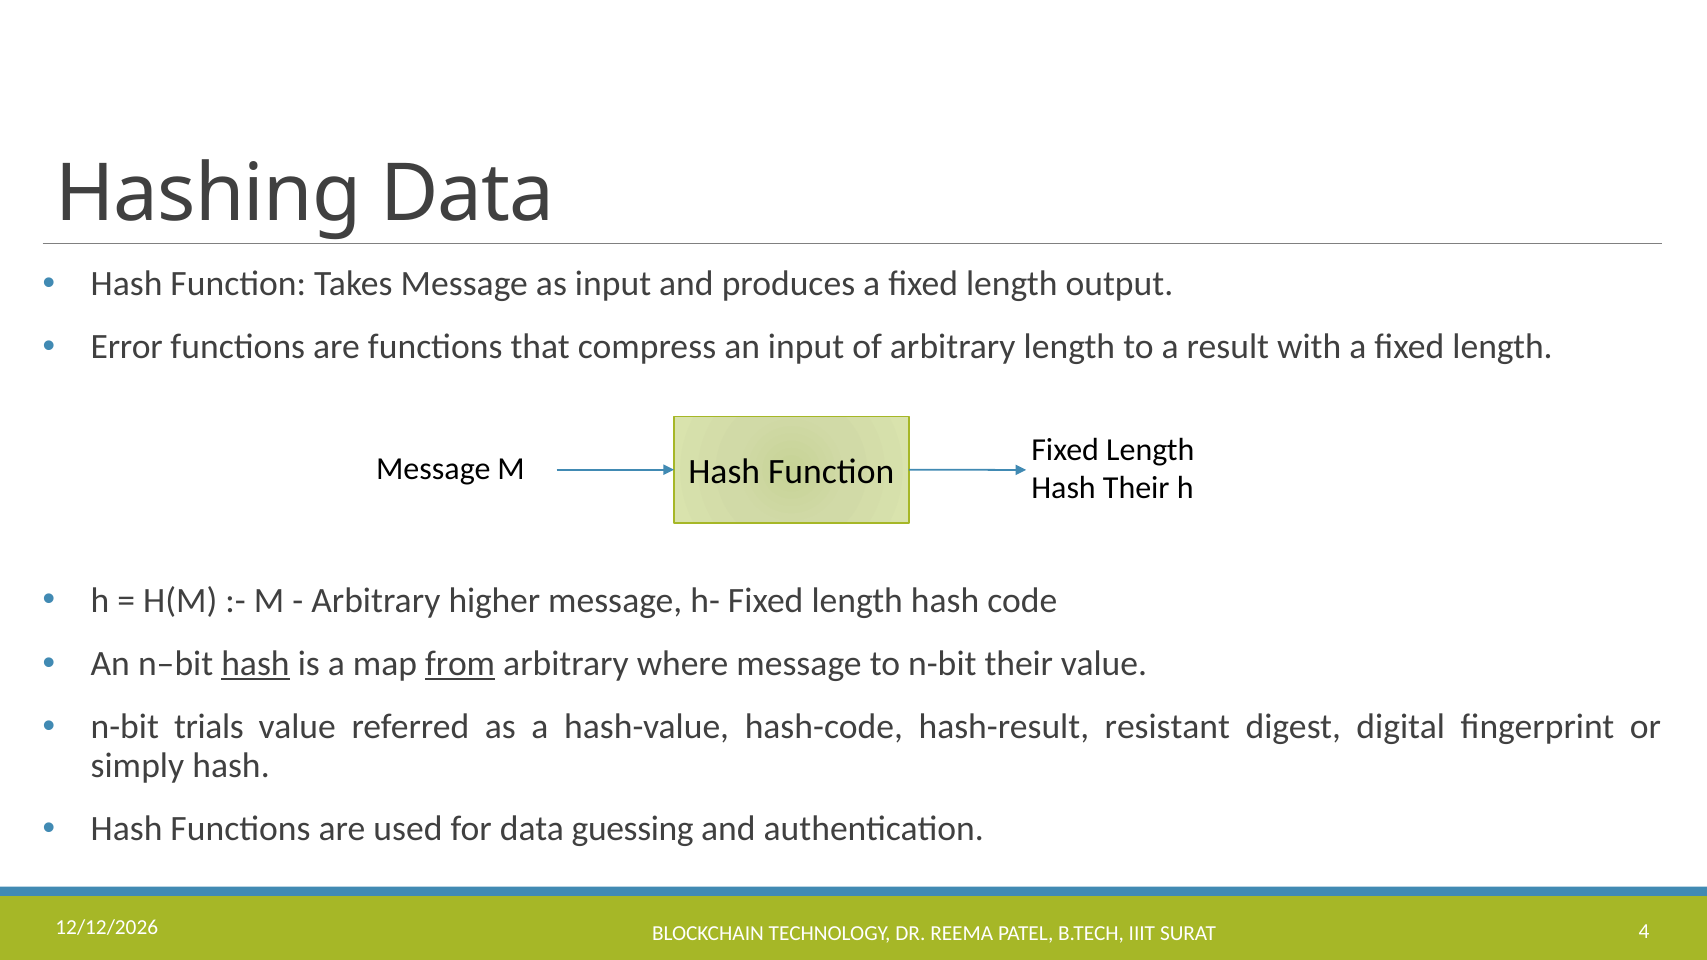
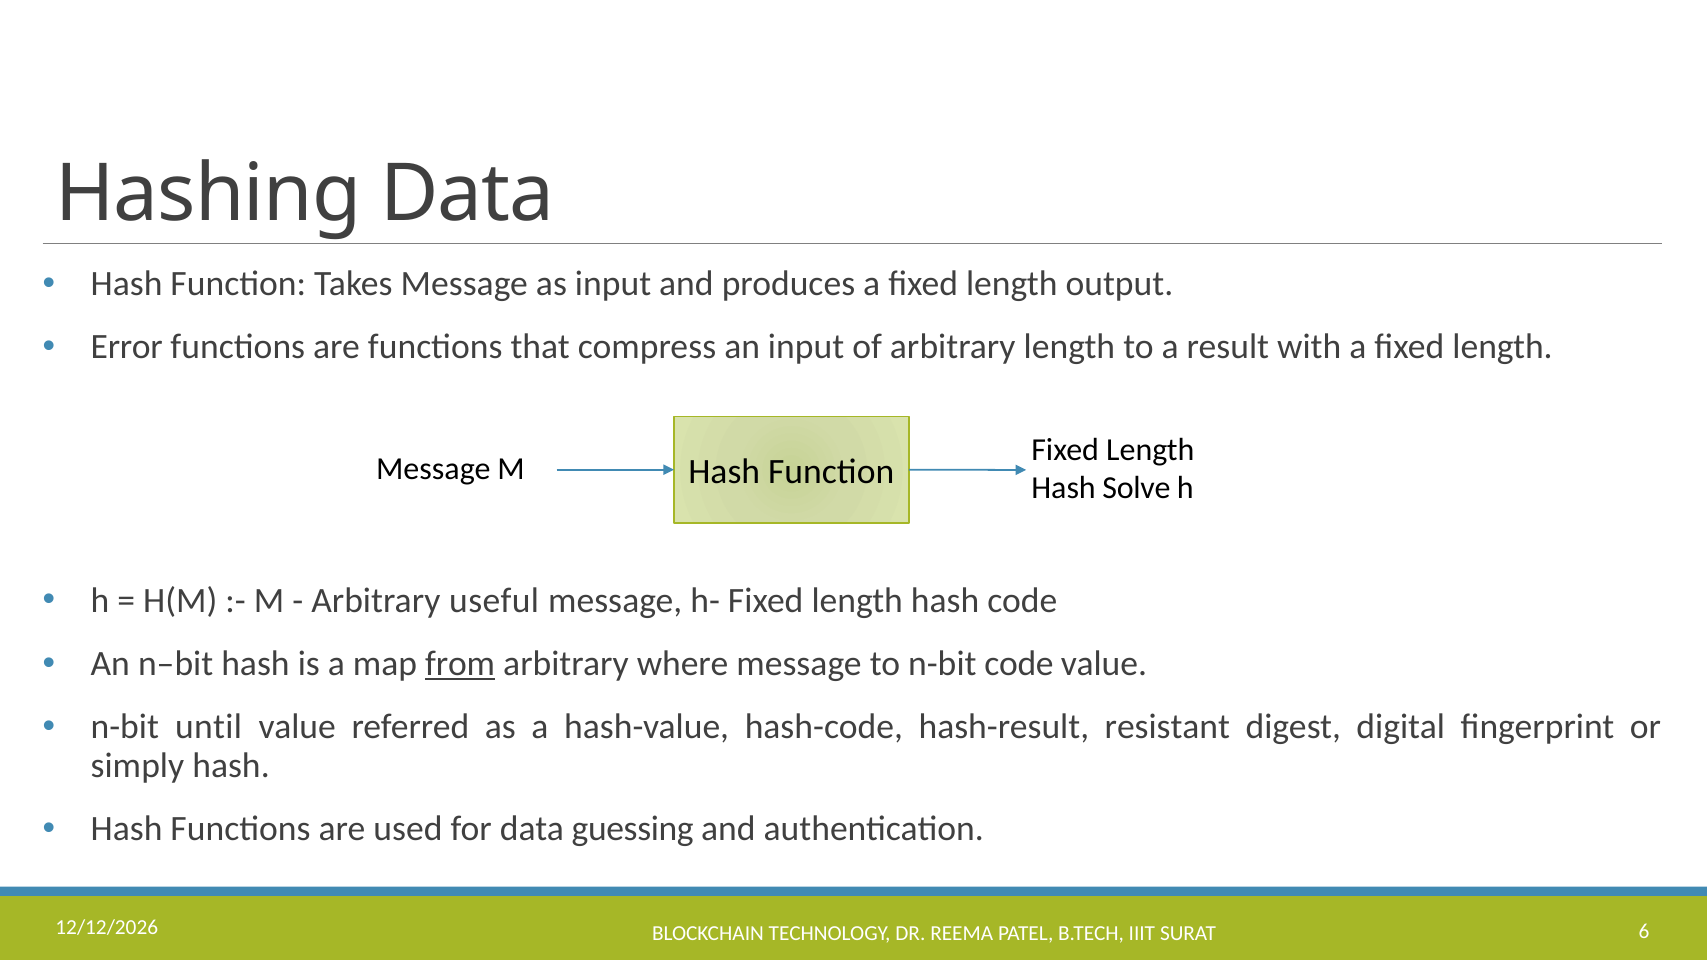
Hash Their: Their -> Solve
higher: higher -> useful
hash at (255, 664) underline: present -> none
n-bit their: their -> code
trials: trials -> until
4: 4 -> 6
